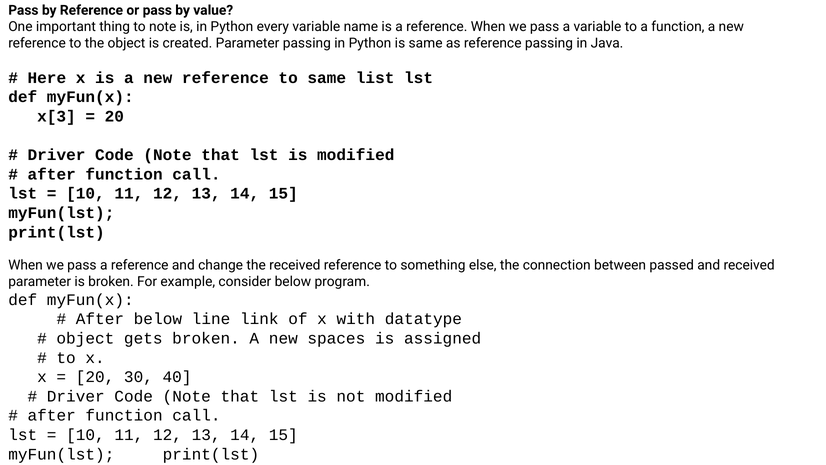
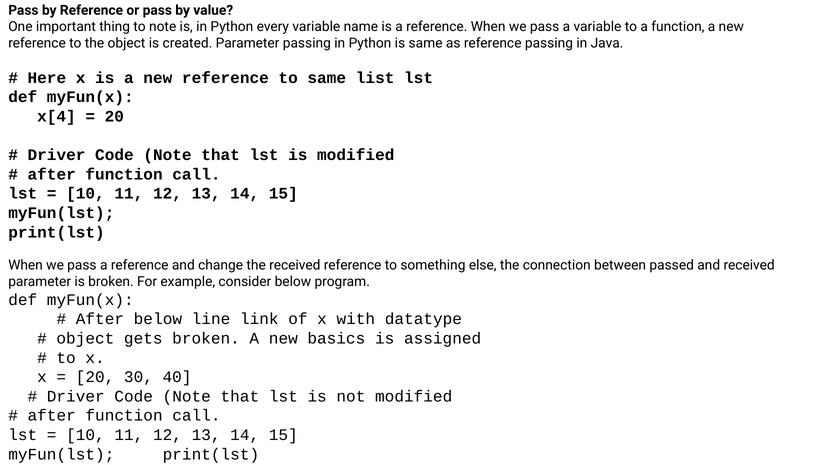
x[3: x[3 -> x[4
spaces: spaces -> basics
